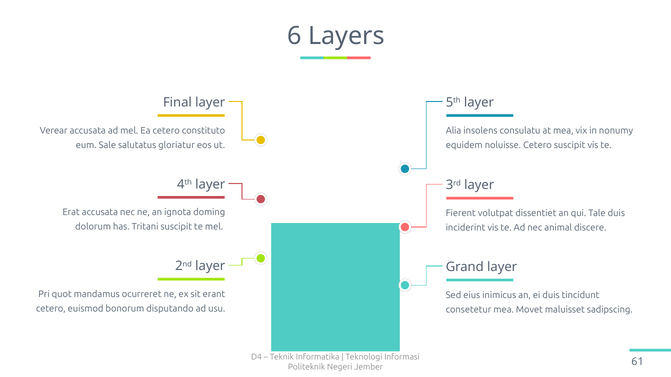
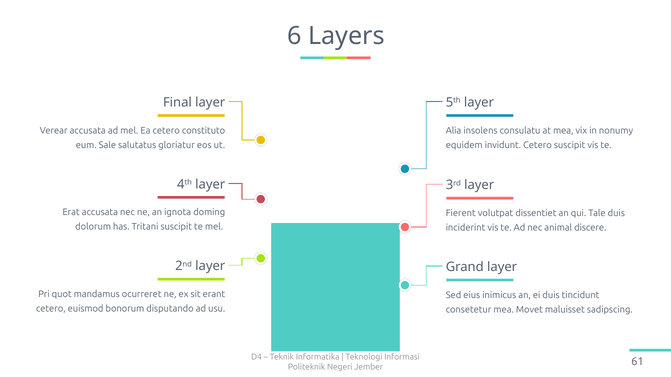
noluisse: noluisse -> invidunt
